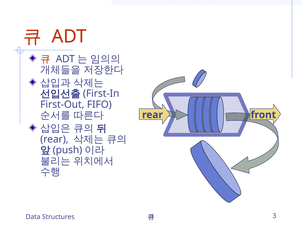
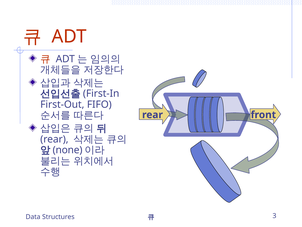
push: push -> none
